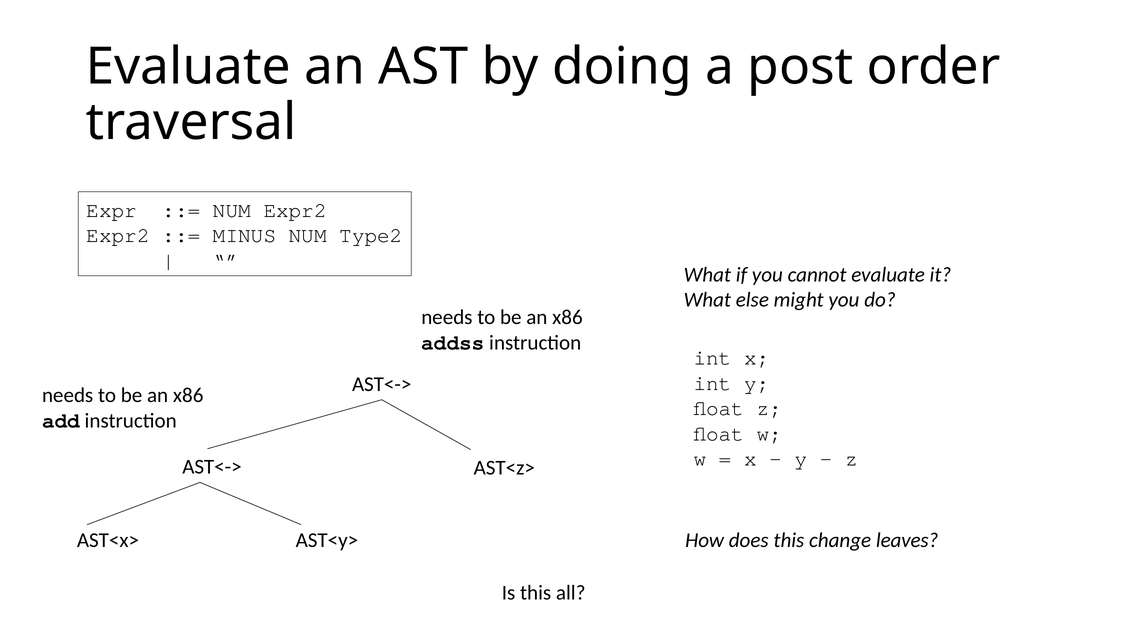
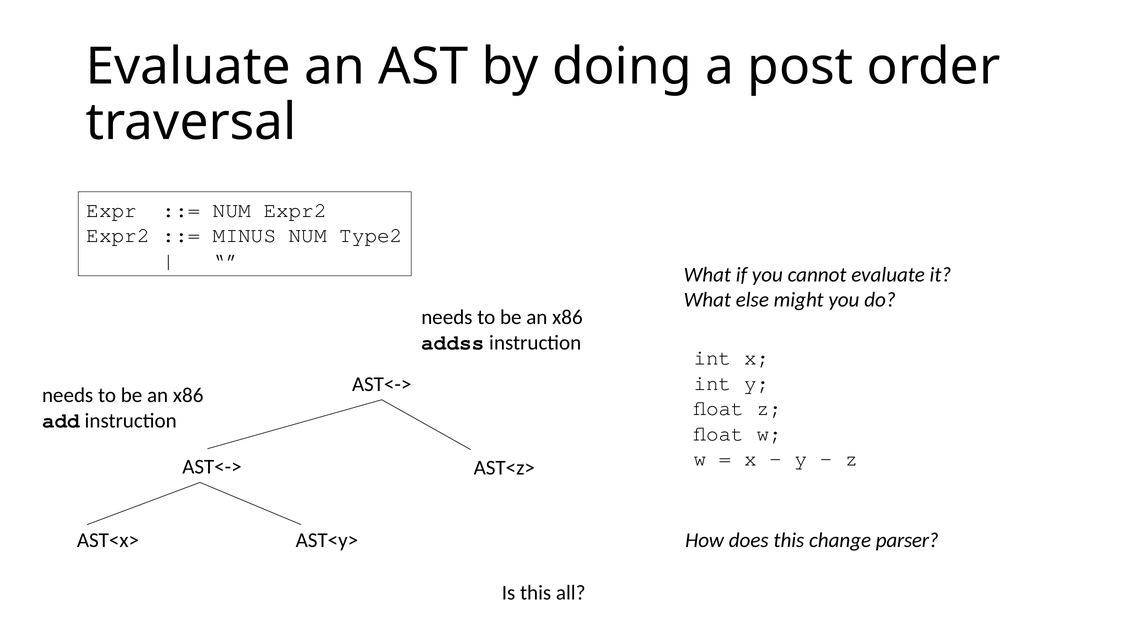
leaves: leaves -> parser
